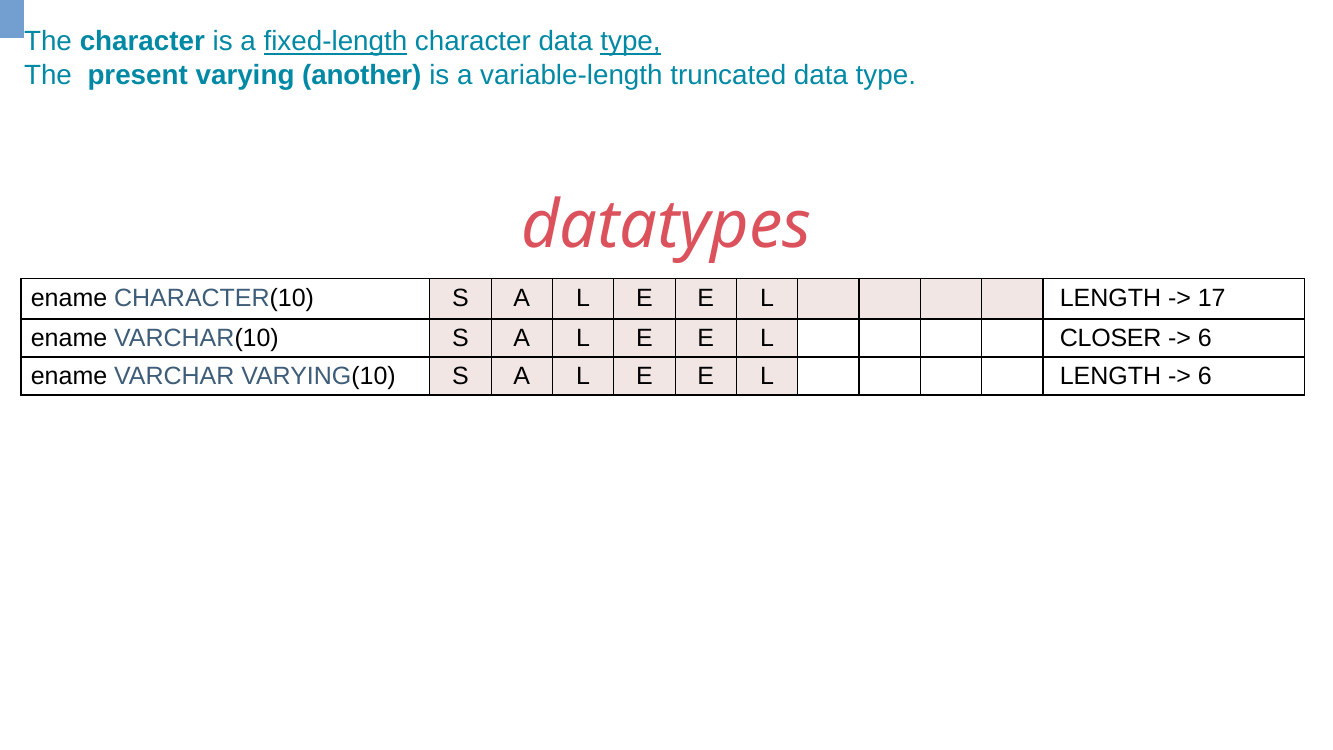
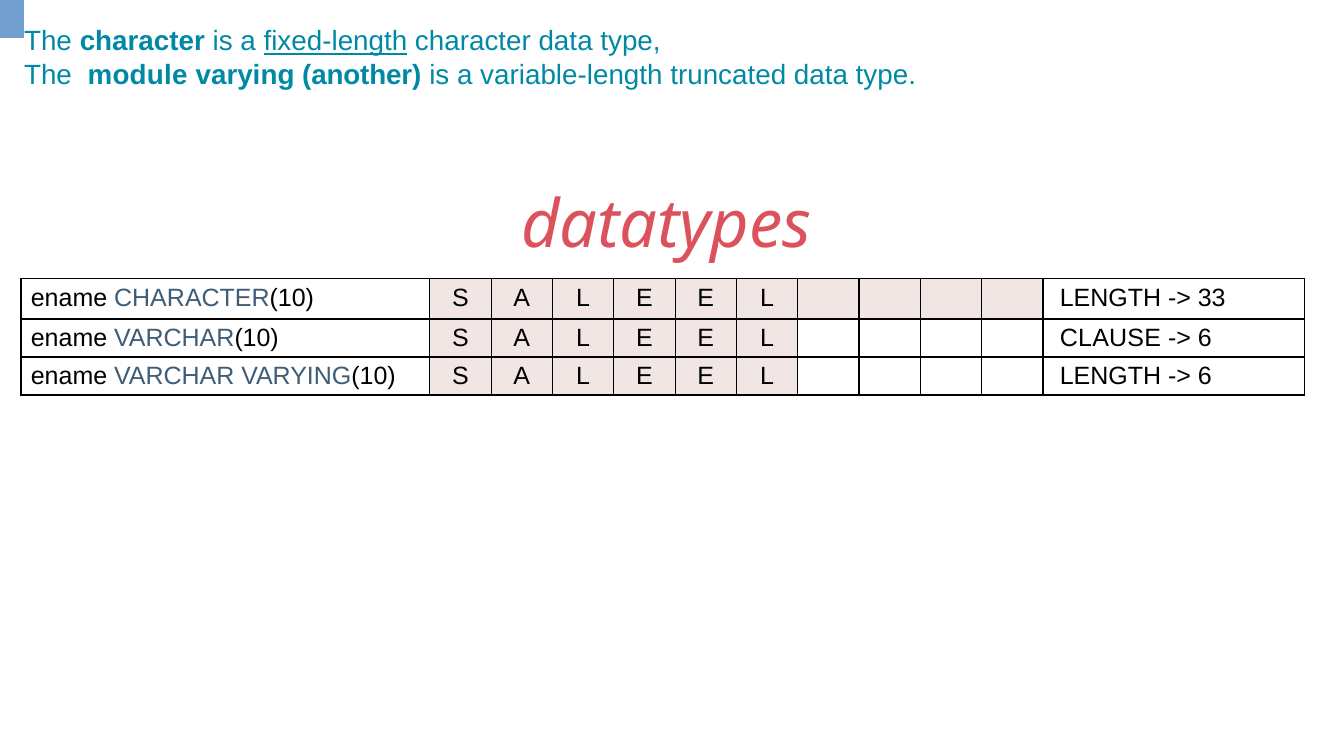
type at (631, 42) underline: present -> none
present: present -> module
17: 17 -> 33
CLOSER: CLOSER -> CLAUSE
